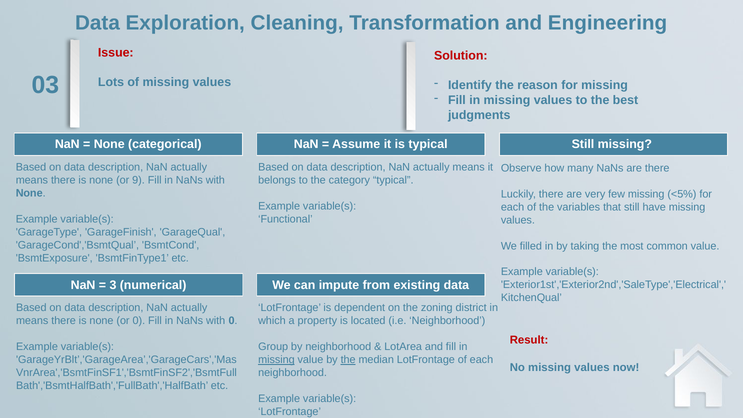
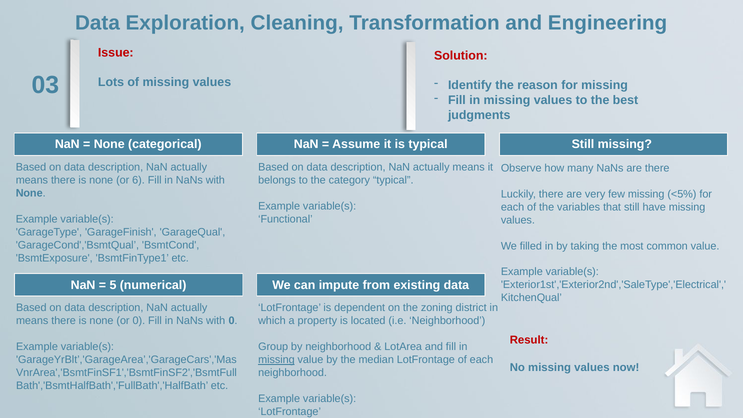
9: 9 -> 6
3: 3 -> 5
the at (348, 360) underline: present -> none
